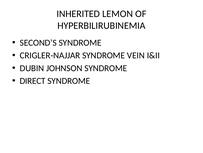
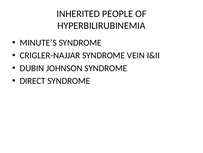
LEMON: LEMON -> PEOPLE
SECOND’S: SECOND’S -> MINUTE’S
